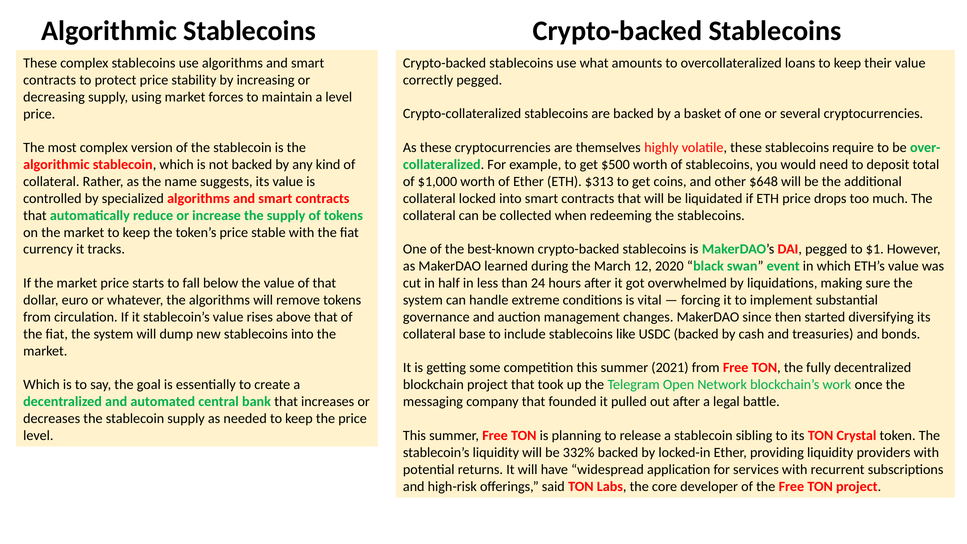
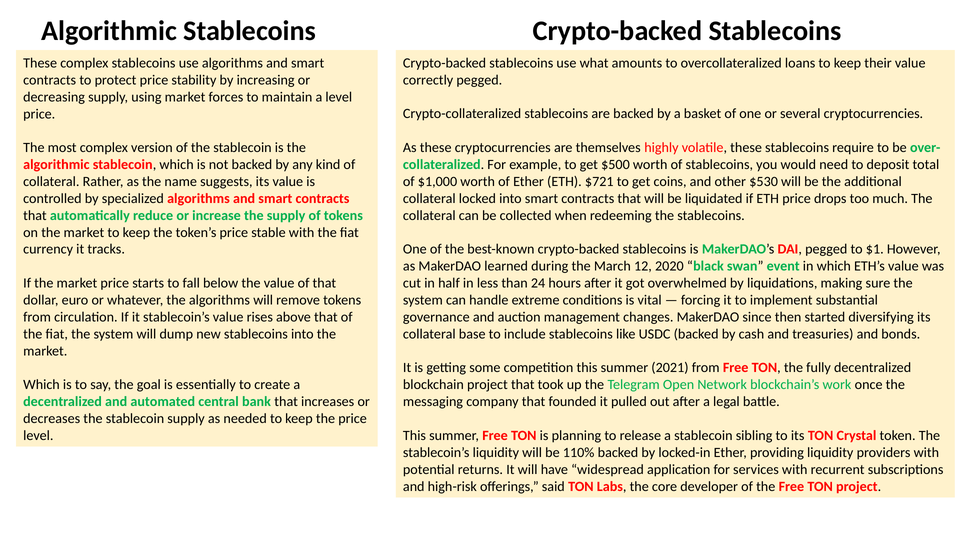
$313: $313 -> $721
$648: $648 -> $530
332%: 332% -> 110%
